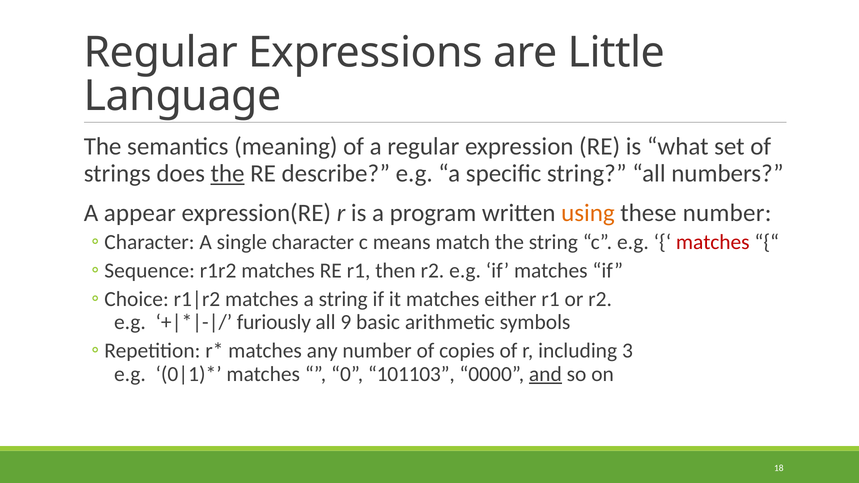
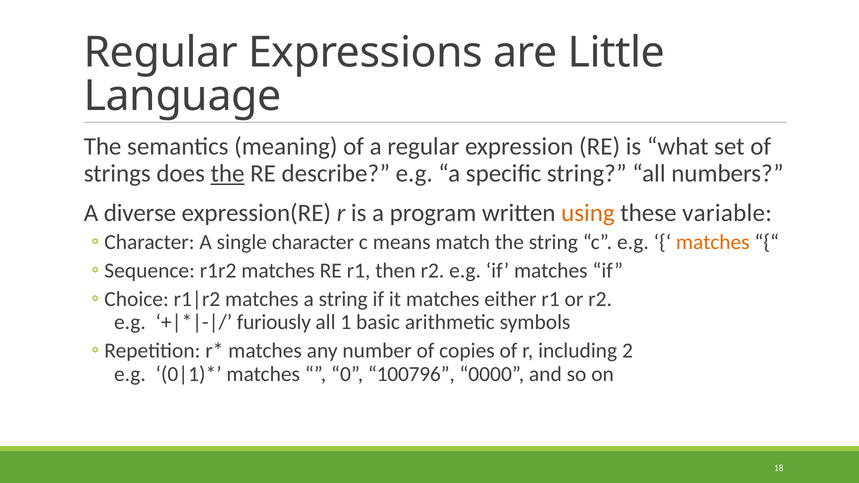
appear: appear -> diverse
these number: number -> variable
matches at (713, 242) colour: red -> orange
9: 9 -> 1
3: 3 -> 2
101103: 101103 -> 100796
and underline: present -> none
